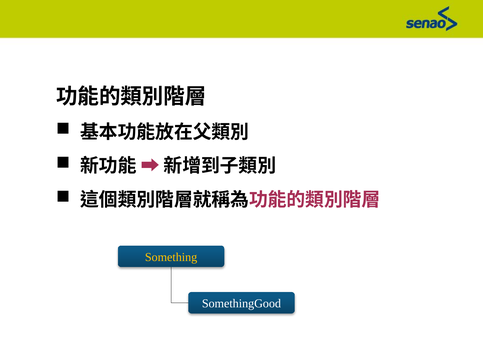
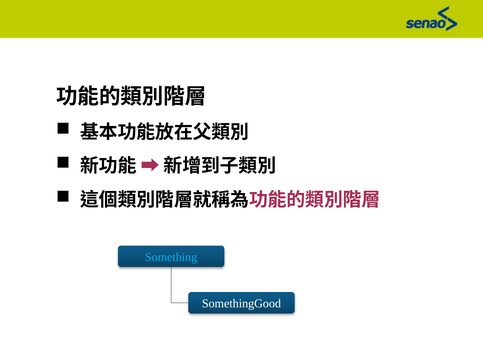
Something colour: yellow -> light blue
